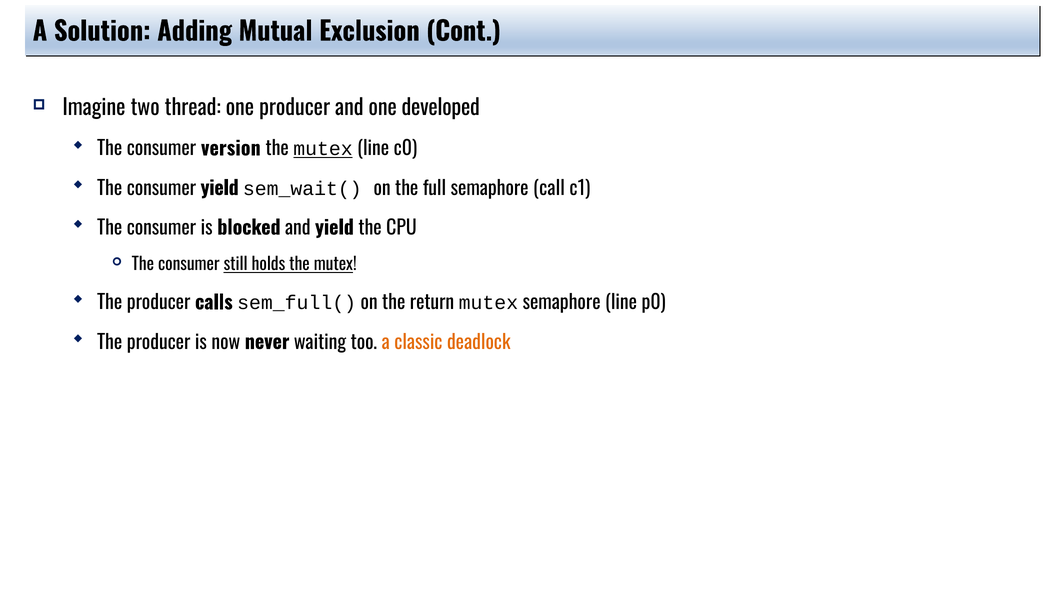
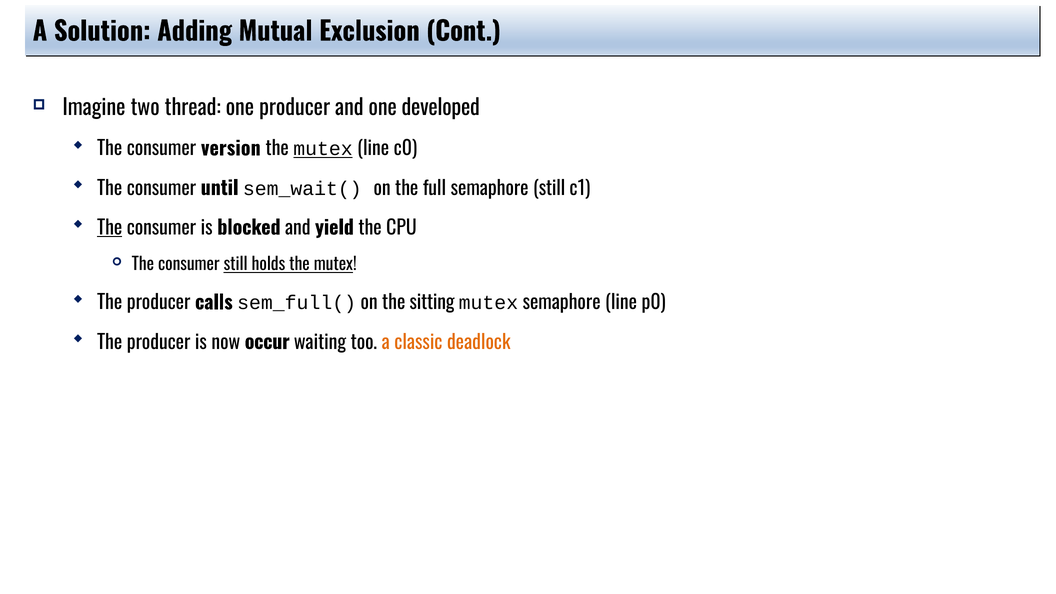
consumer yield: yield -> until
semaphore call: call -> still
The at (110, 228) underline: none -> present
return: return -> sitting
never: never -> occur
